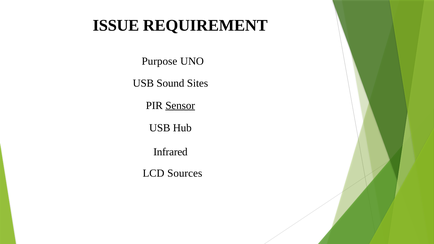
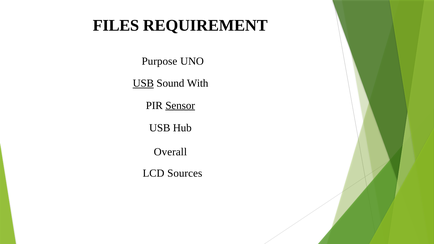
ISSUE: ISSUE -> FILES
USB at (143, 83) underline: none -> present
Sites: Sites -> With
Infrared: Infrared -> Overall
